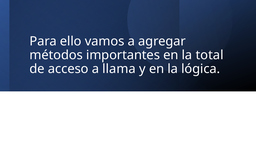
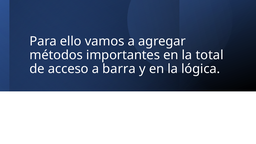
llama: llama -> barra
